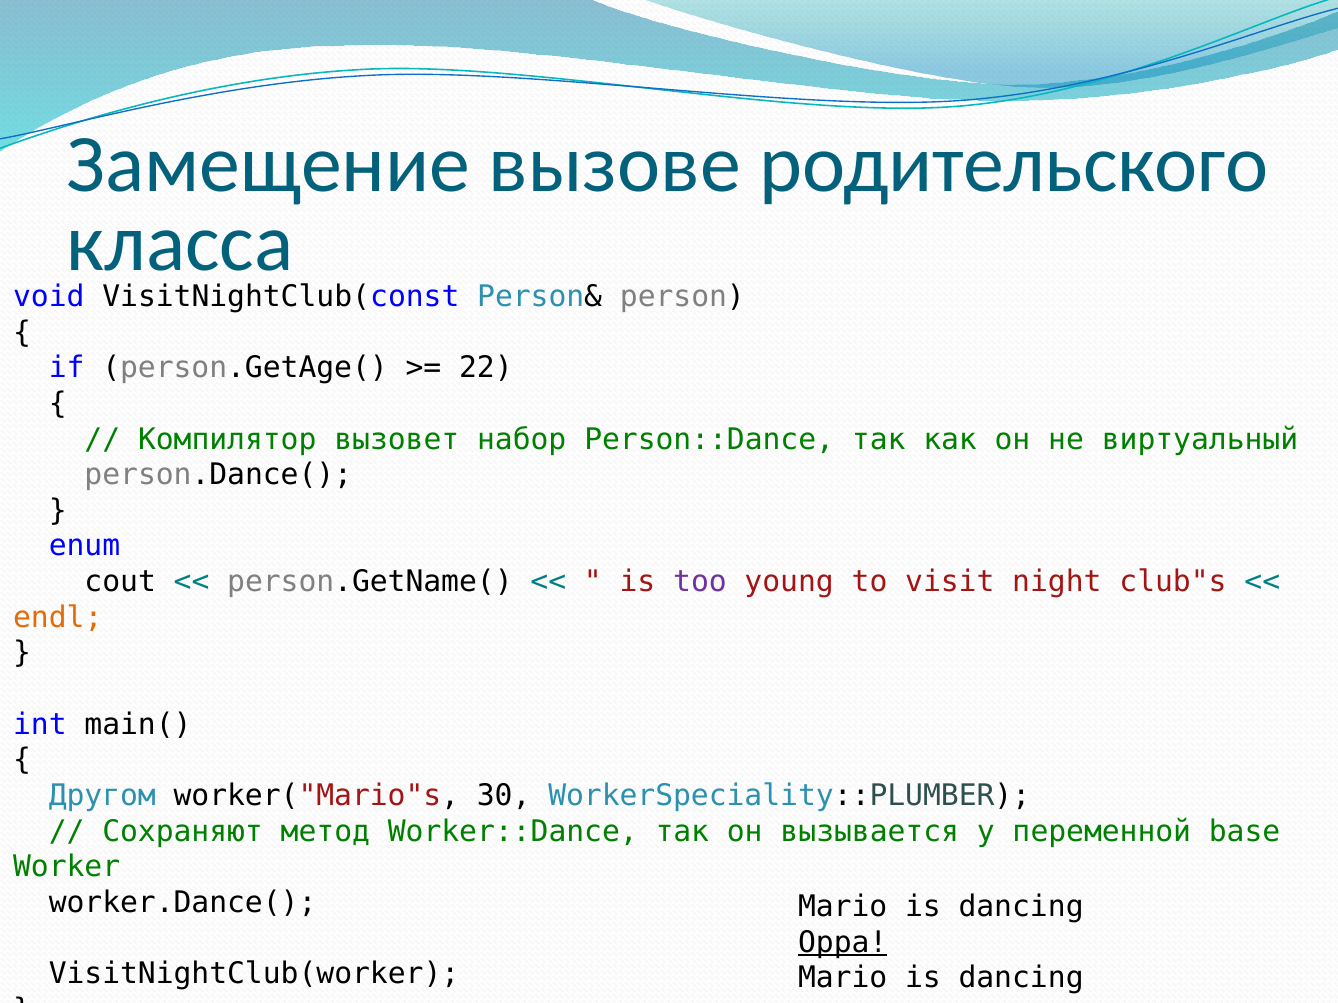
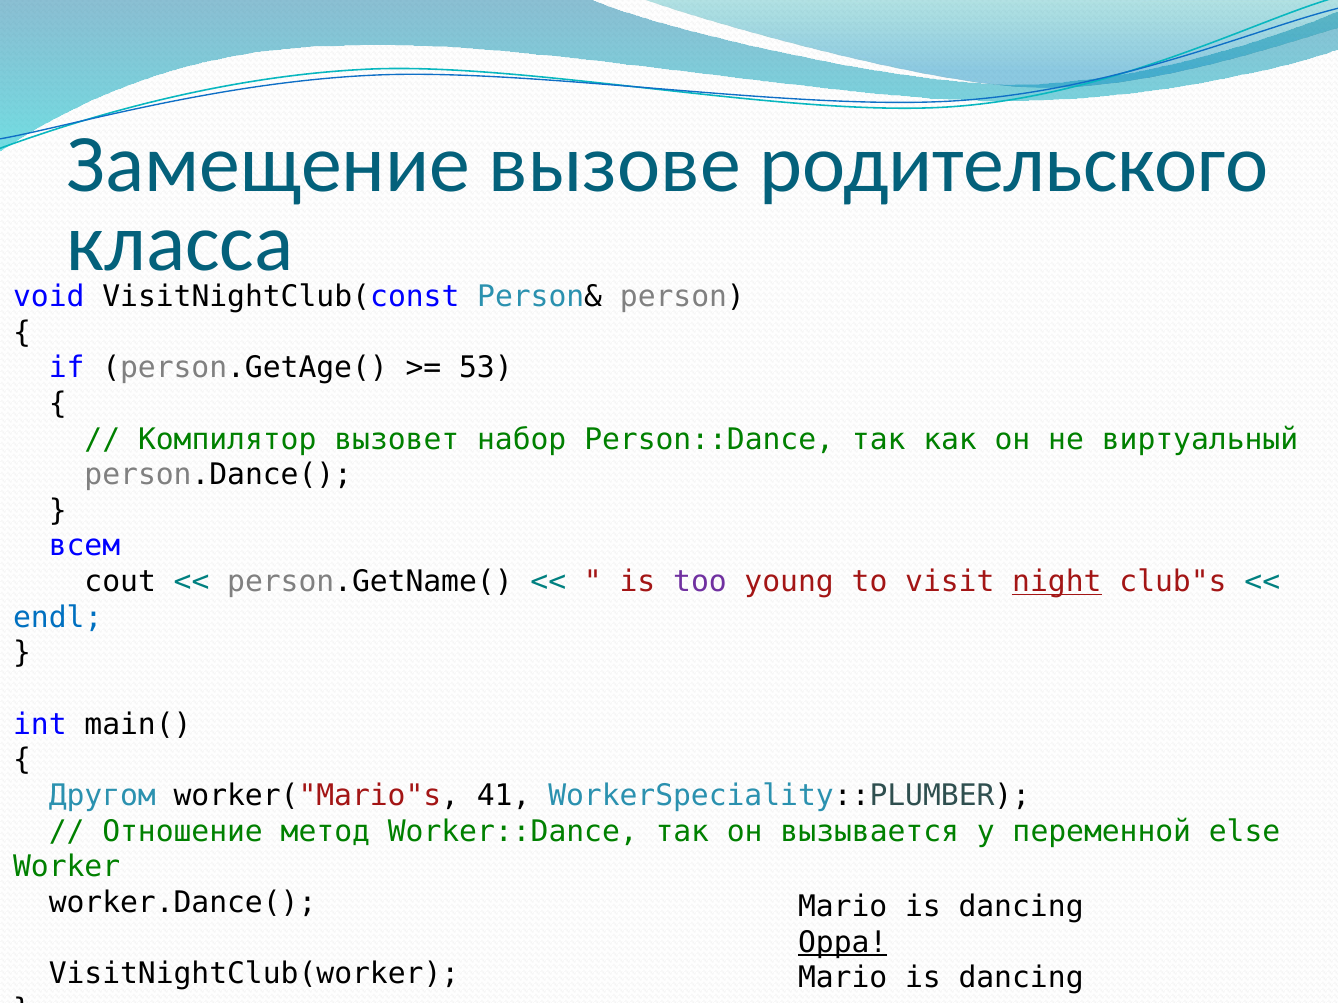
22: 22 -> 53
enum: enum -> всем
night underline: none -> present
endl colour: orange -> blue
30: 30 -> 41
Сохраняют: Сохраняют -> Отношение
base: base -> else
